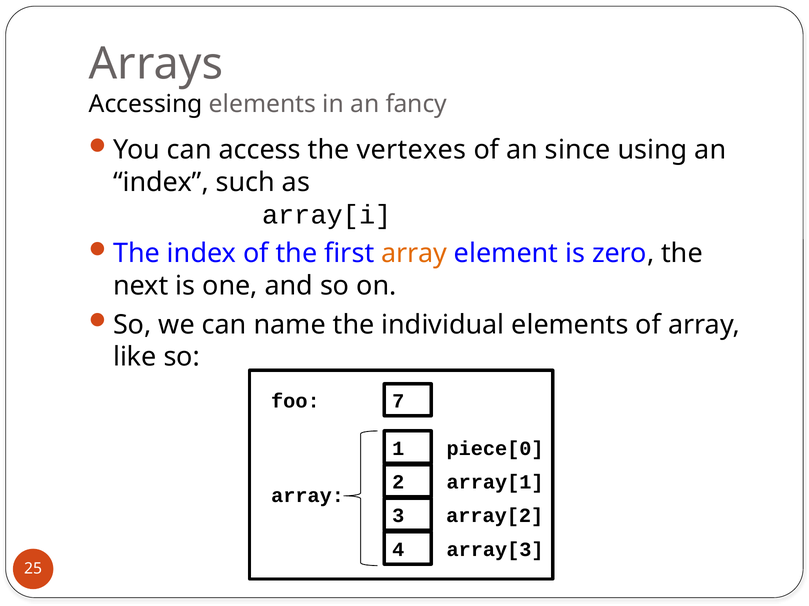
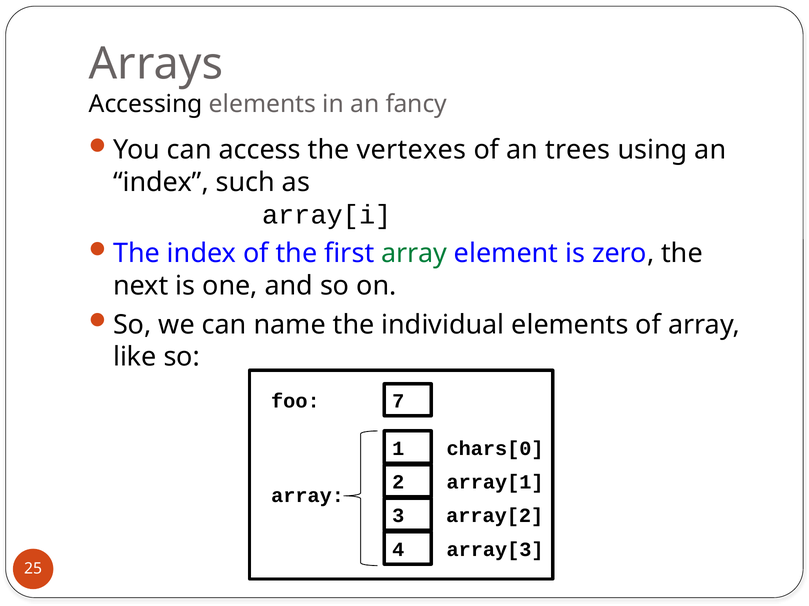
since: since -> trees
array at (414, 254) colour: orange -> green
piece[0: piece[0 -> chars[0
